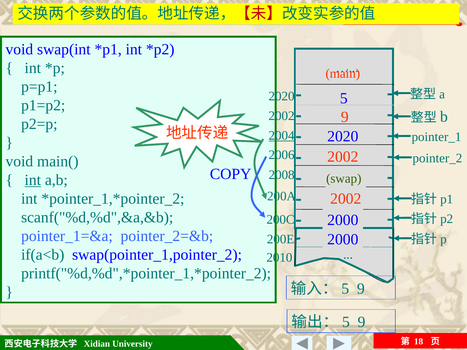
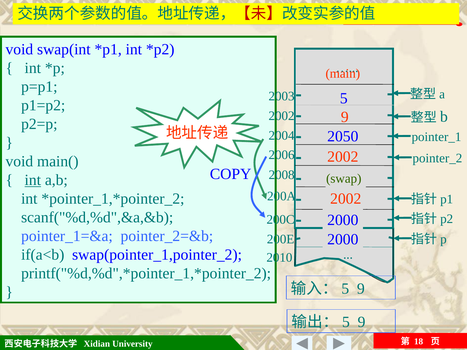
2020 at (282, 96): 2020 -> 2003
2020 at (343, 136): 2020 -> 2050
2004 underline: present -> none
